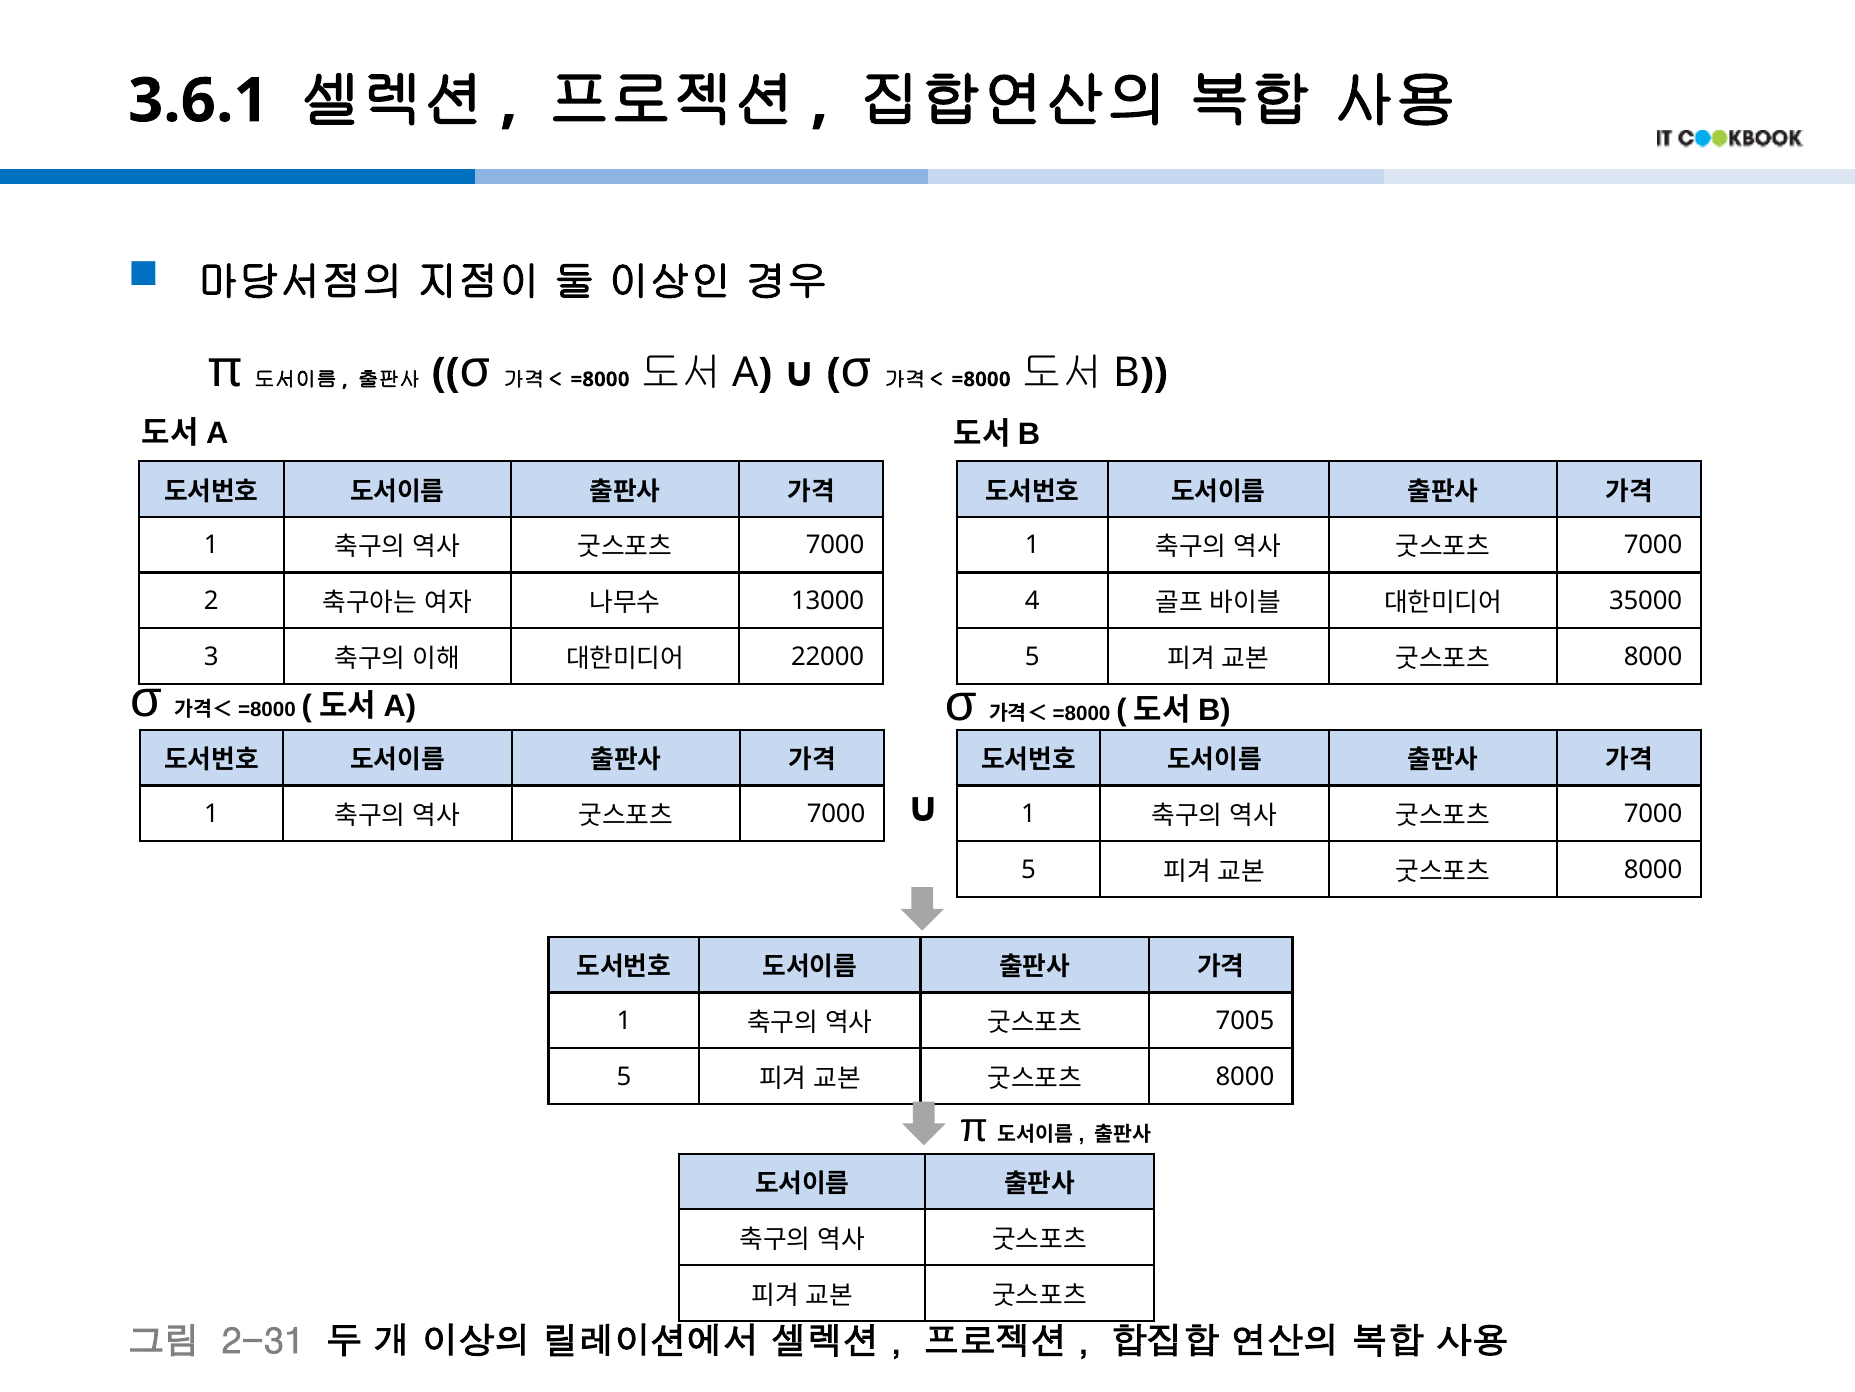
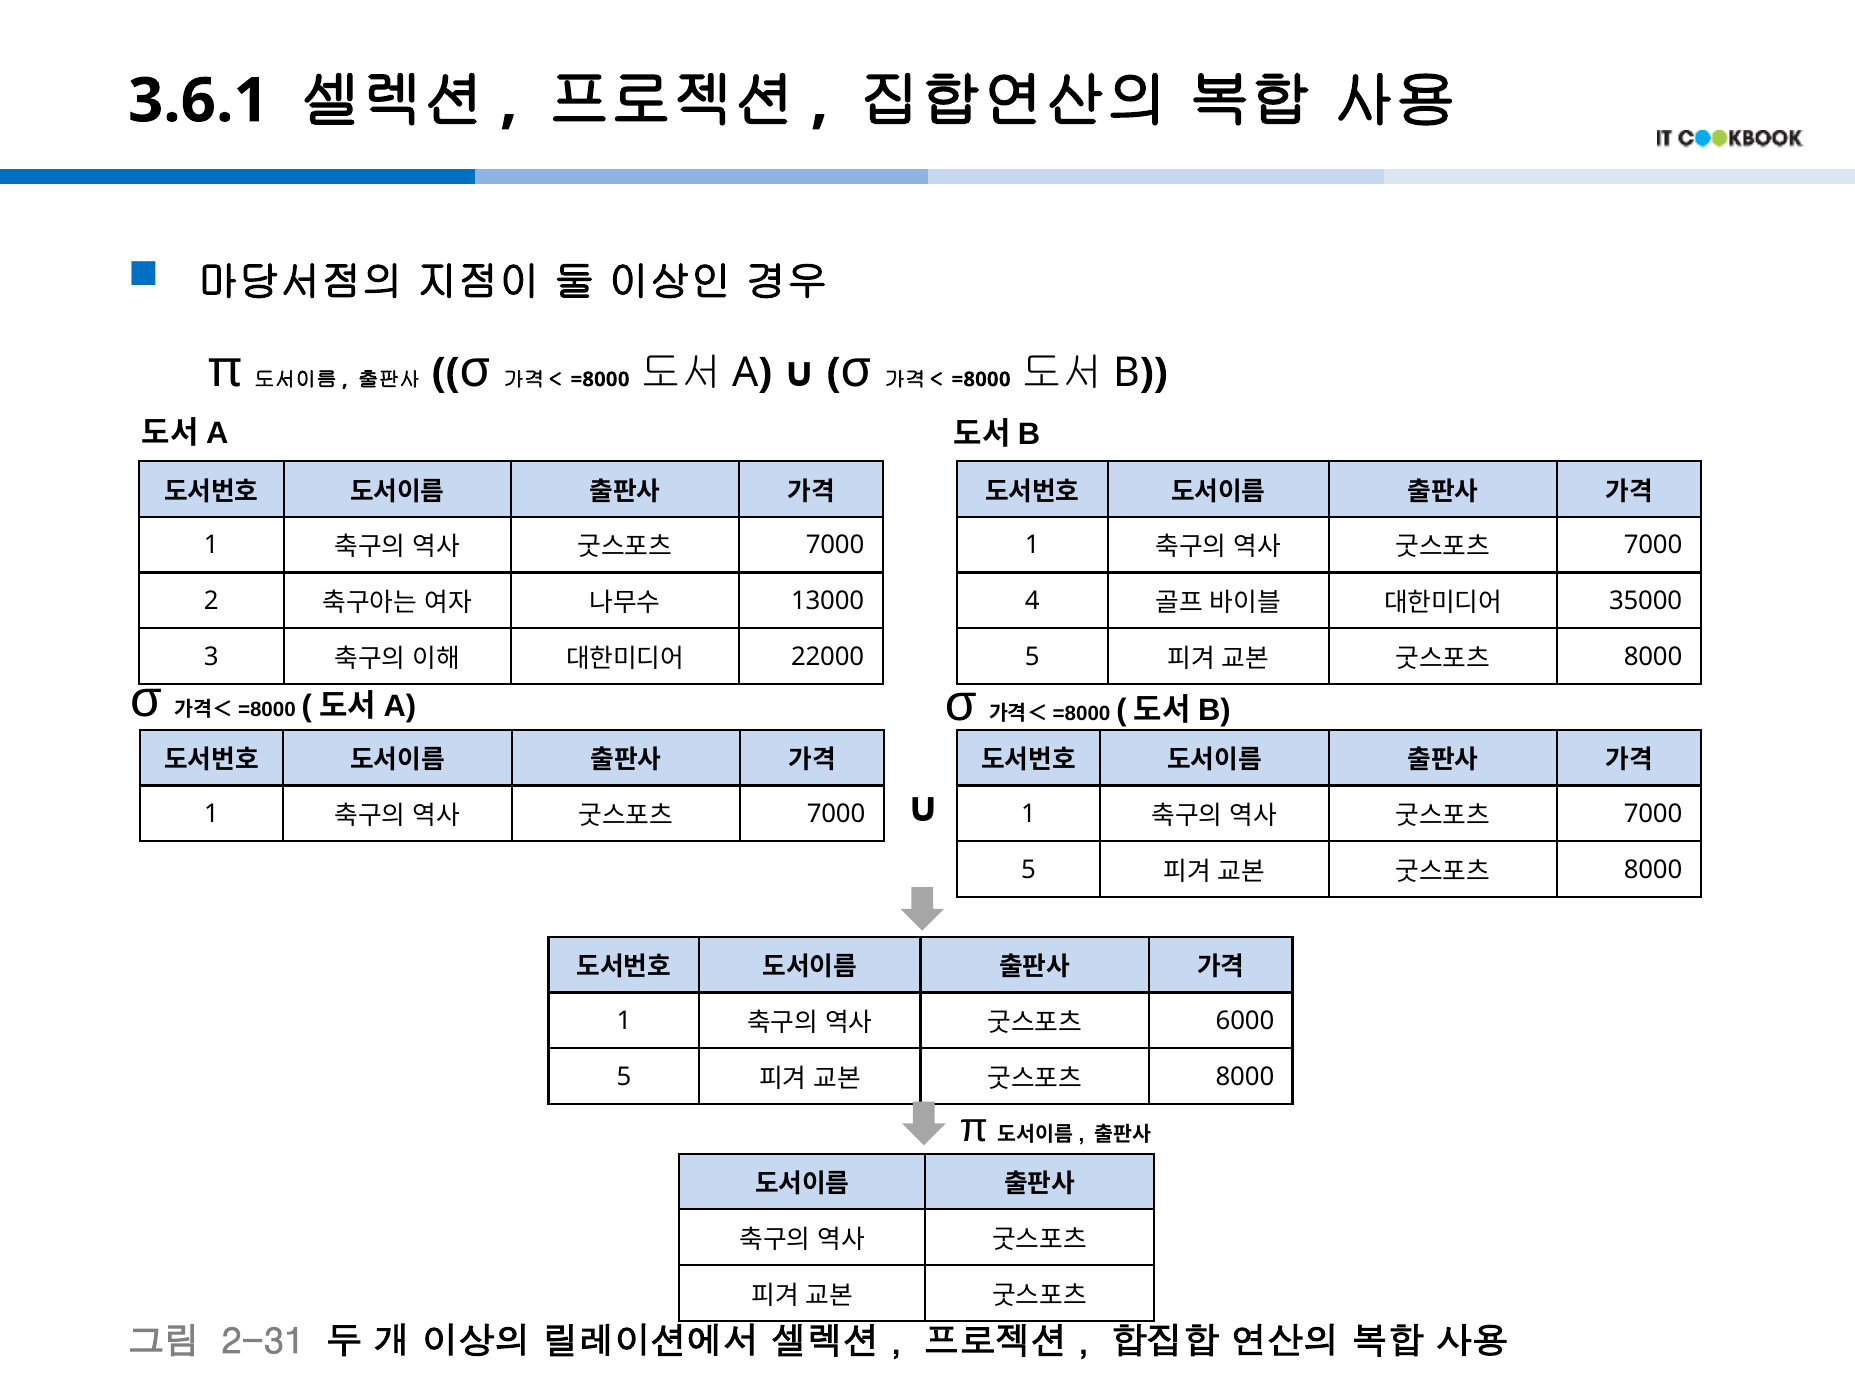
7005: 7005 -> 6000
